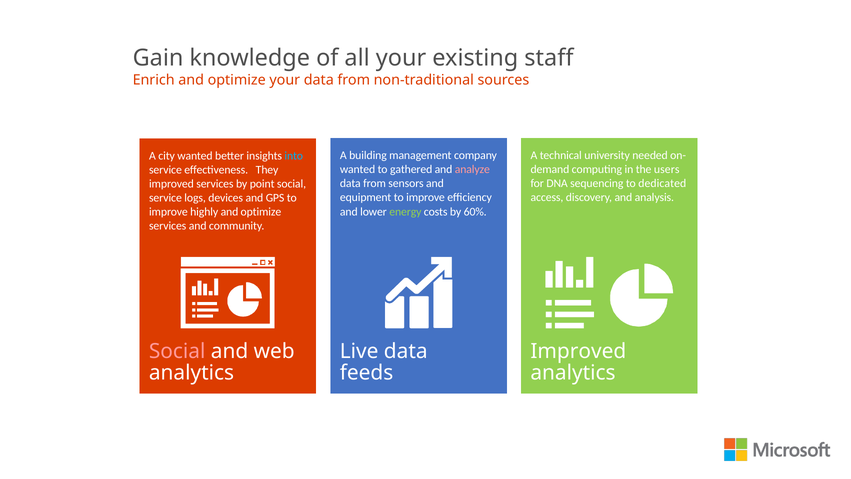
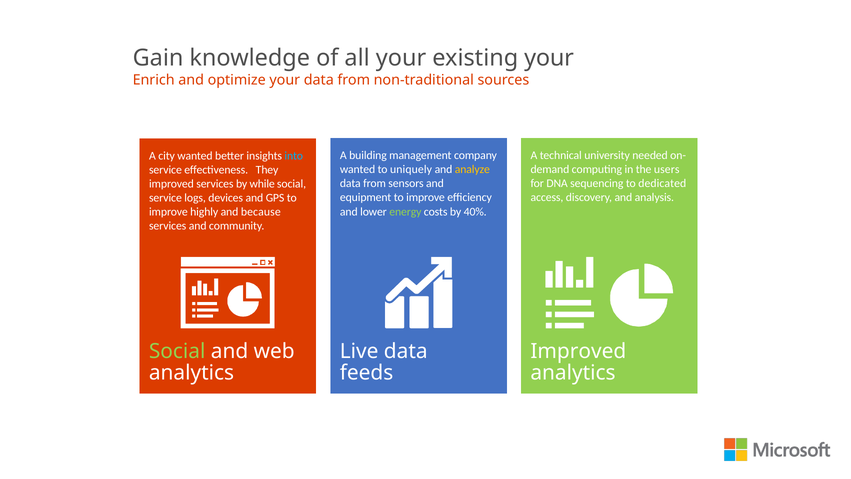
existing staff: staff -> your
gathered: gathered -> uniquely
analyze colour: pink -> yellow
point: point -> while
60%: 60% -> 40%
optimize at (261, 212): optimize -> because
Social at (177, 351) colour: pink -> light green
